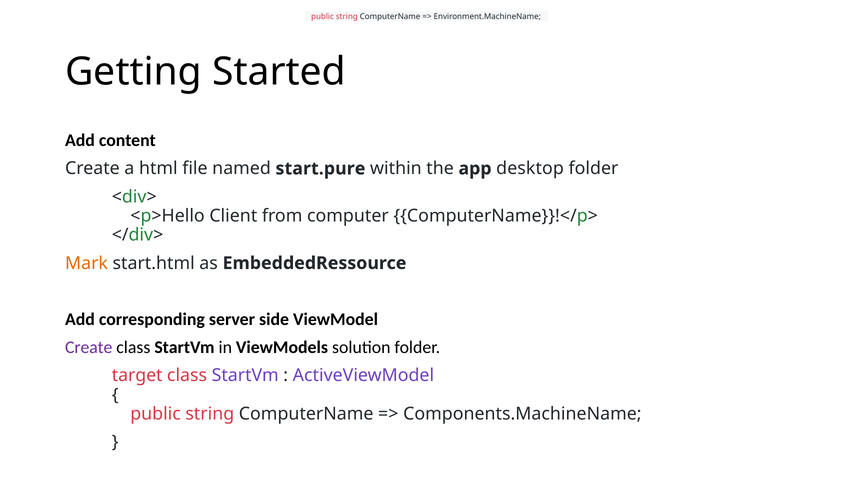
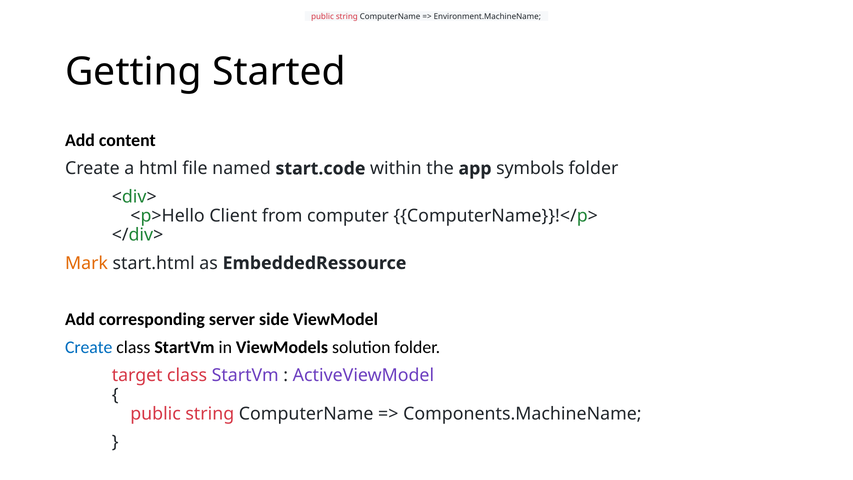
start.pure: start.pure -> start.code
desktop: desktop -> symbols
Create at (89, 347) colour: purple -> blue
